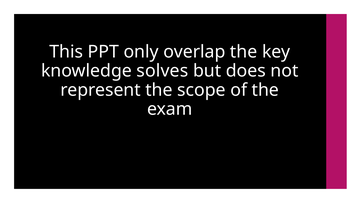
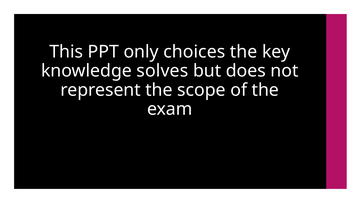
overlap: overlap -> choices
